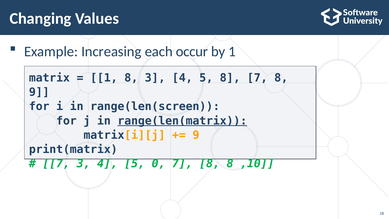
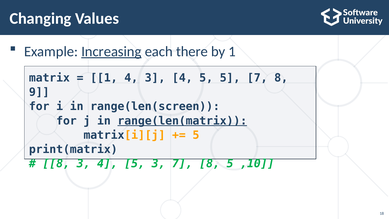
Increasing underline: none -> present
occur: occur -> there
1 8: 8 -> 4
5 8: 8 -> 5
9 at (196, 135): 9 -> 5
7 at (56, 164): 7 -> 8
5 0: 0 -> 3
8 8: 8 -> 5
